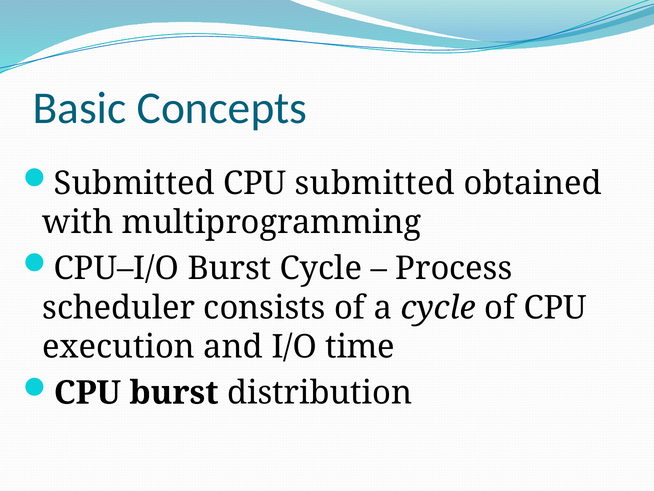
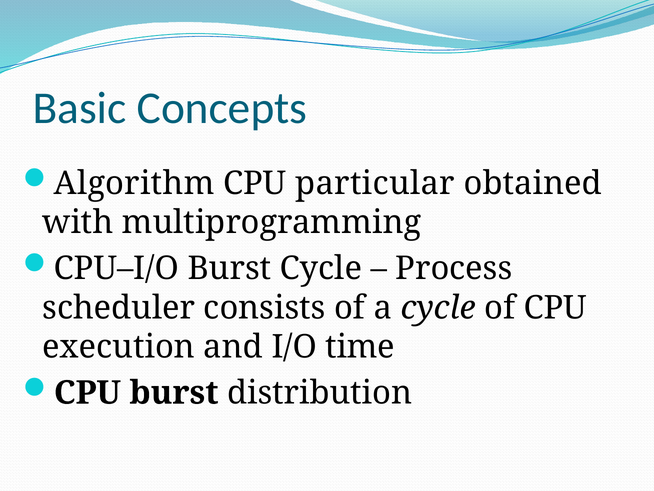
Submitted at (134, 183): Submitted -> Algorithm
CPU submitted: submitted -> particular
